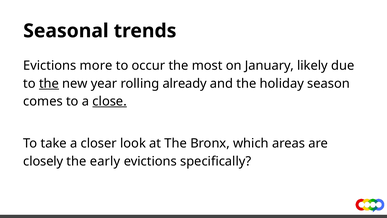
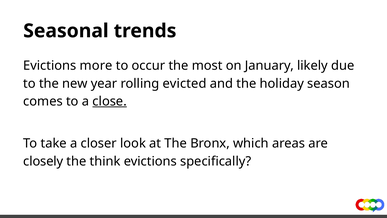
the at (49, 83) underline: present -> none
already: already -> evicted
early: early -> think
